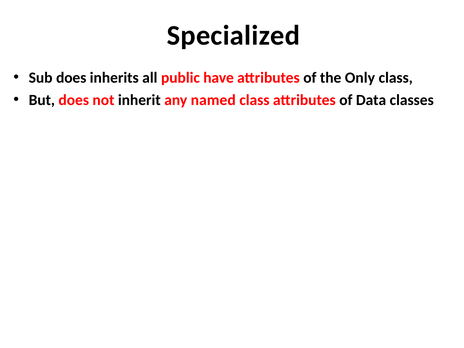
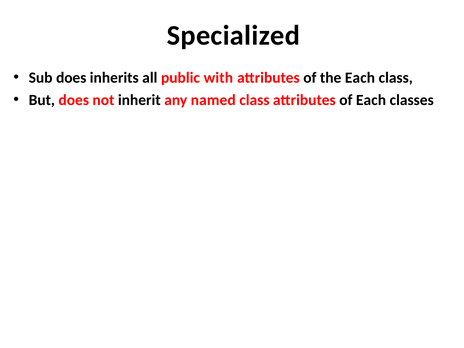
have: have -> with
the Only: Only -> Each
of Data: Data -> Each
